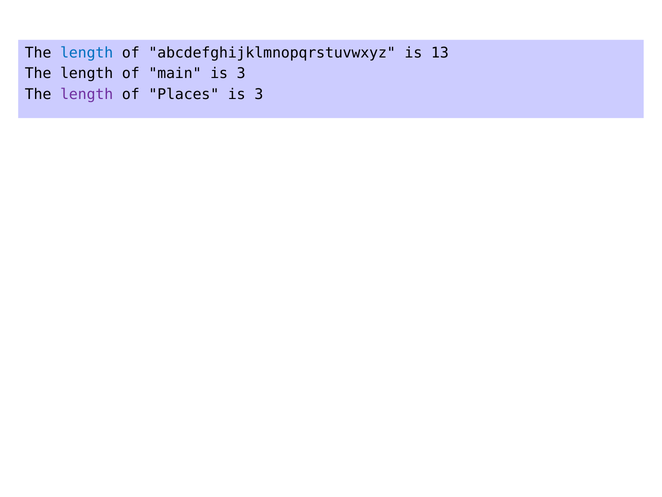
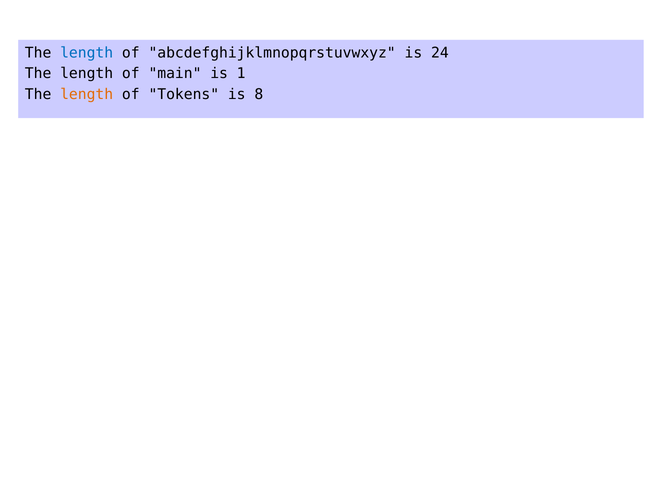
13: 13 -> 24
3 at (241, 73): 3 -> 1
length at (87, 94) colour: purple -> orange
Places: Places -> Tokens
3 at (259, 94): 3 -> 8
